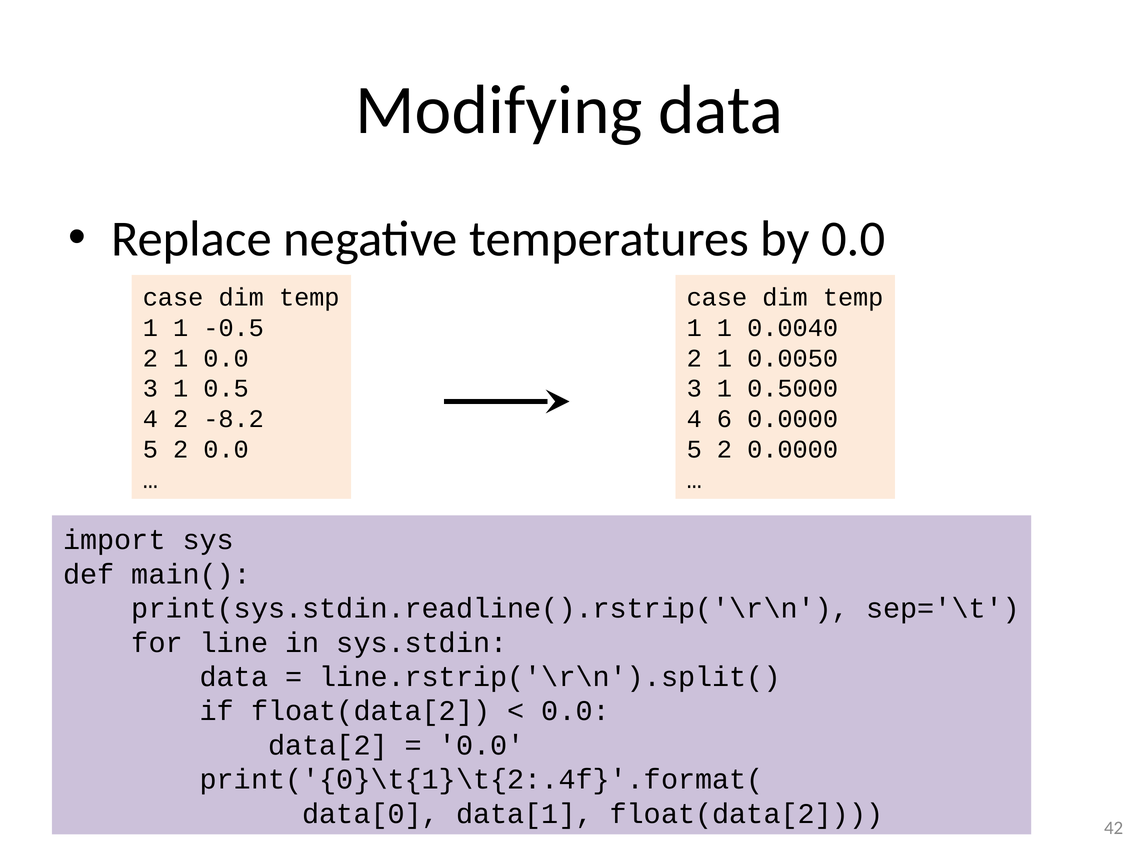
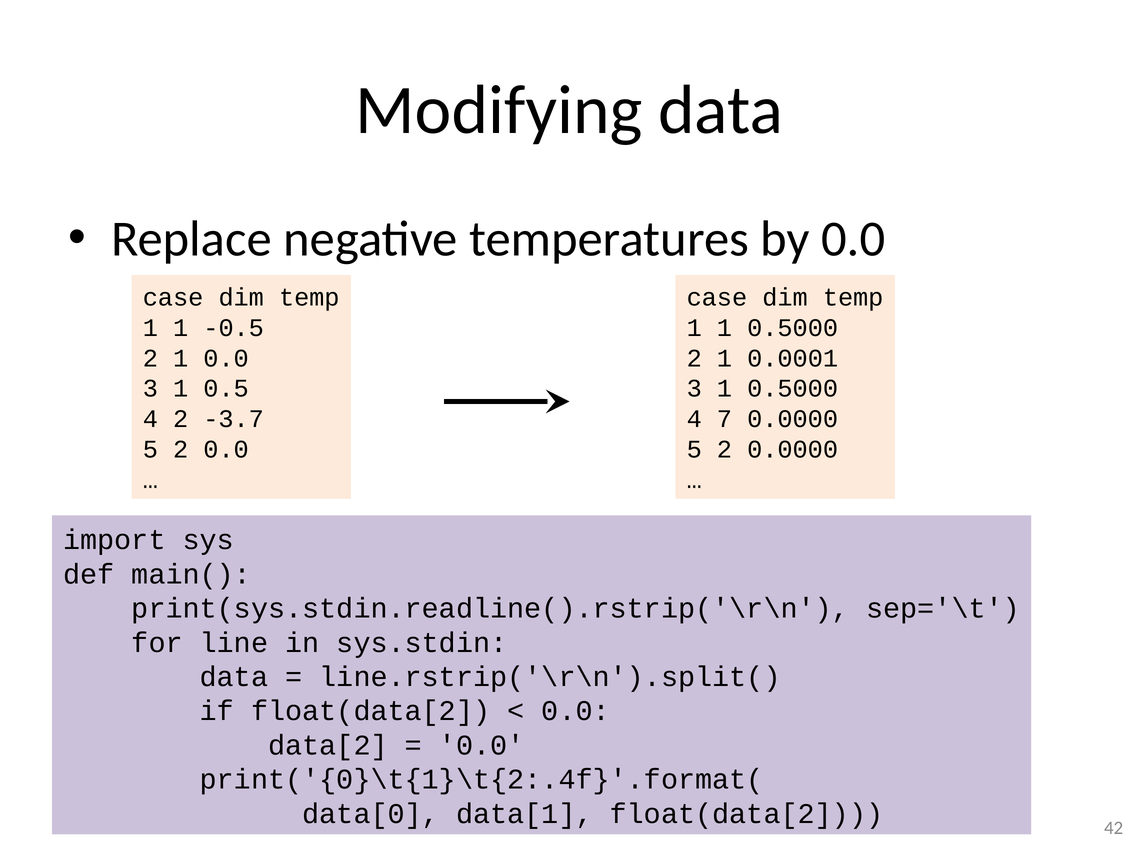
1 1 0.0040: 0.0040 -> 0.5000
0.0050: 0.0050 -> 0.0001
-8.2: -8.2 -> -3.7
6: 6 -> 7
